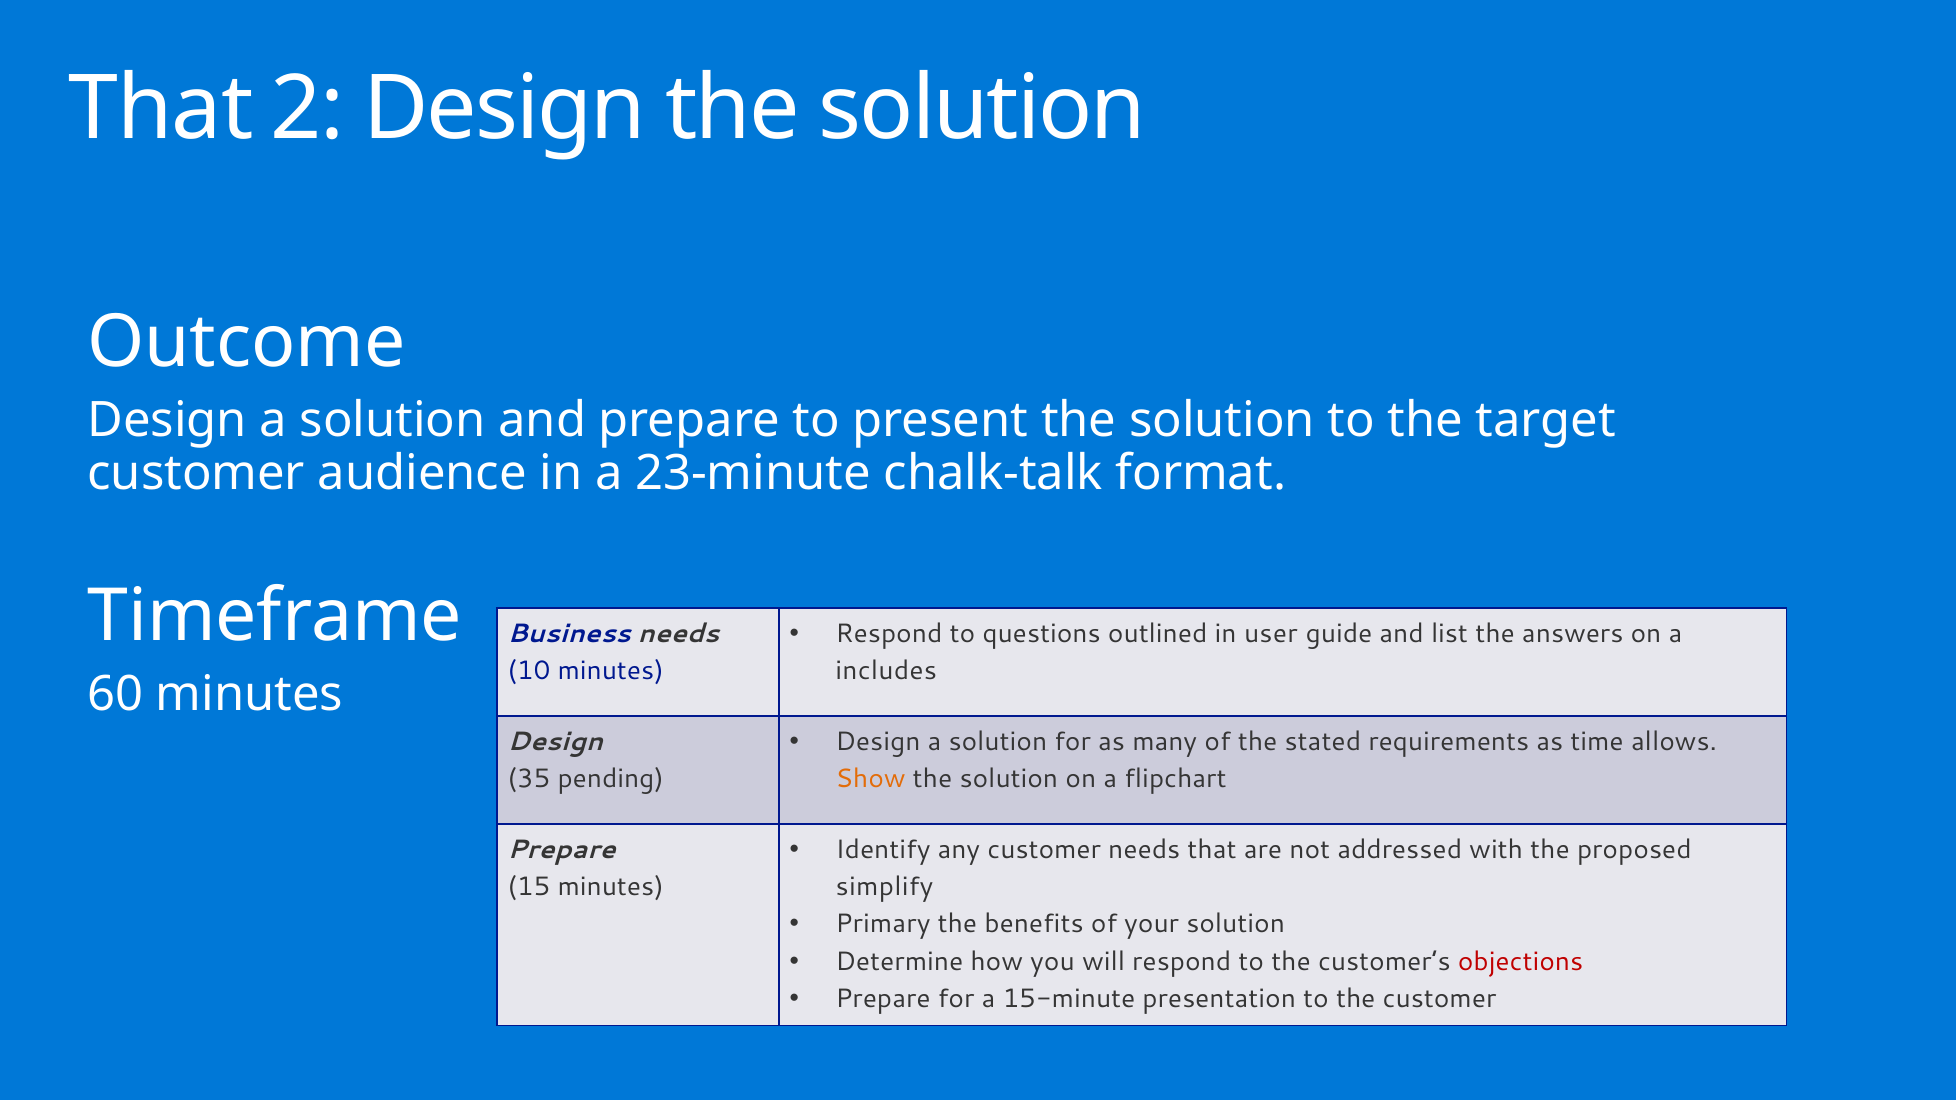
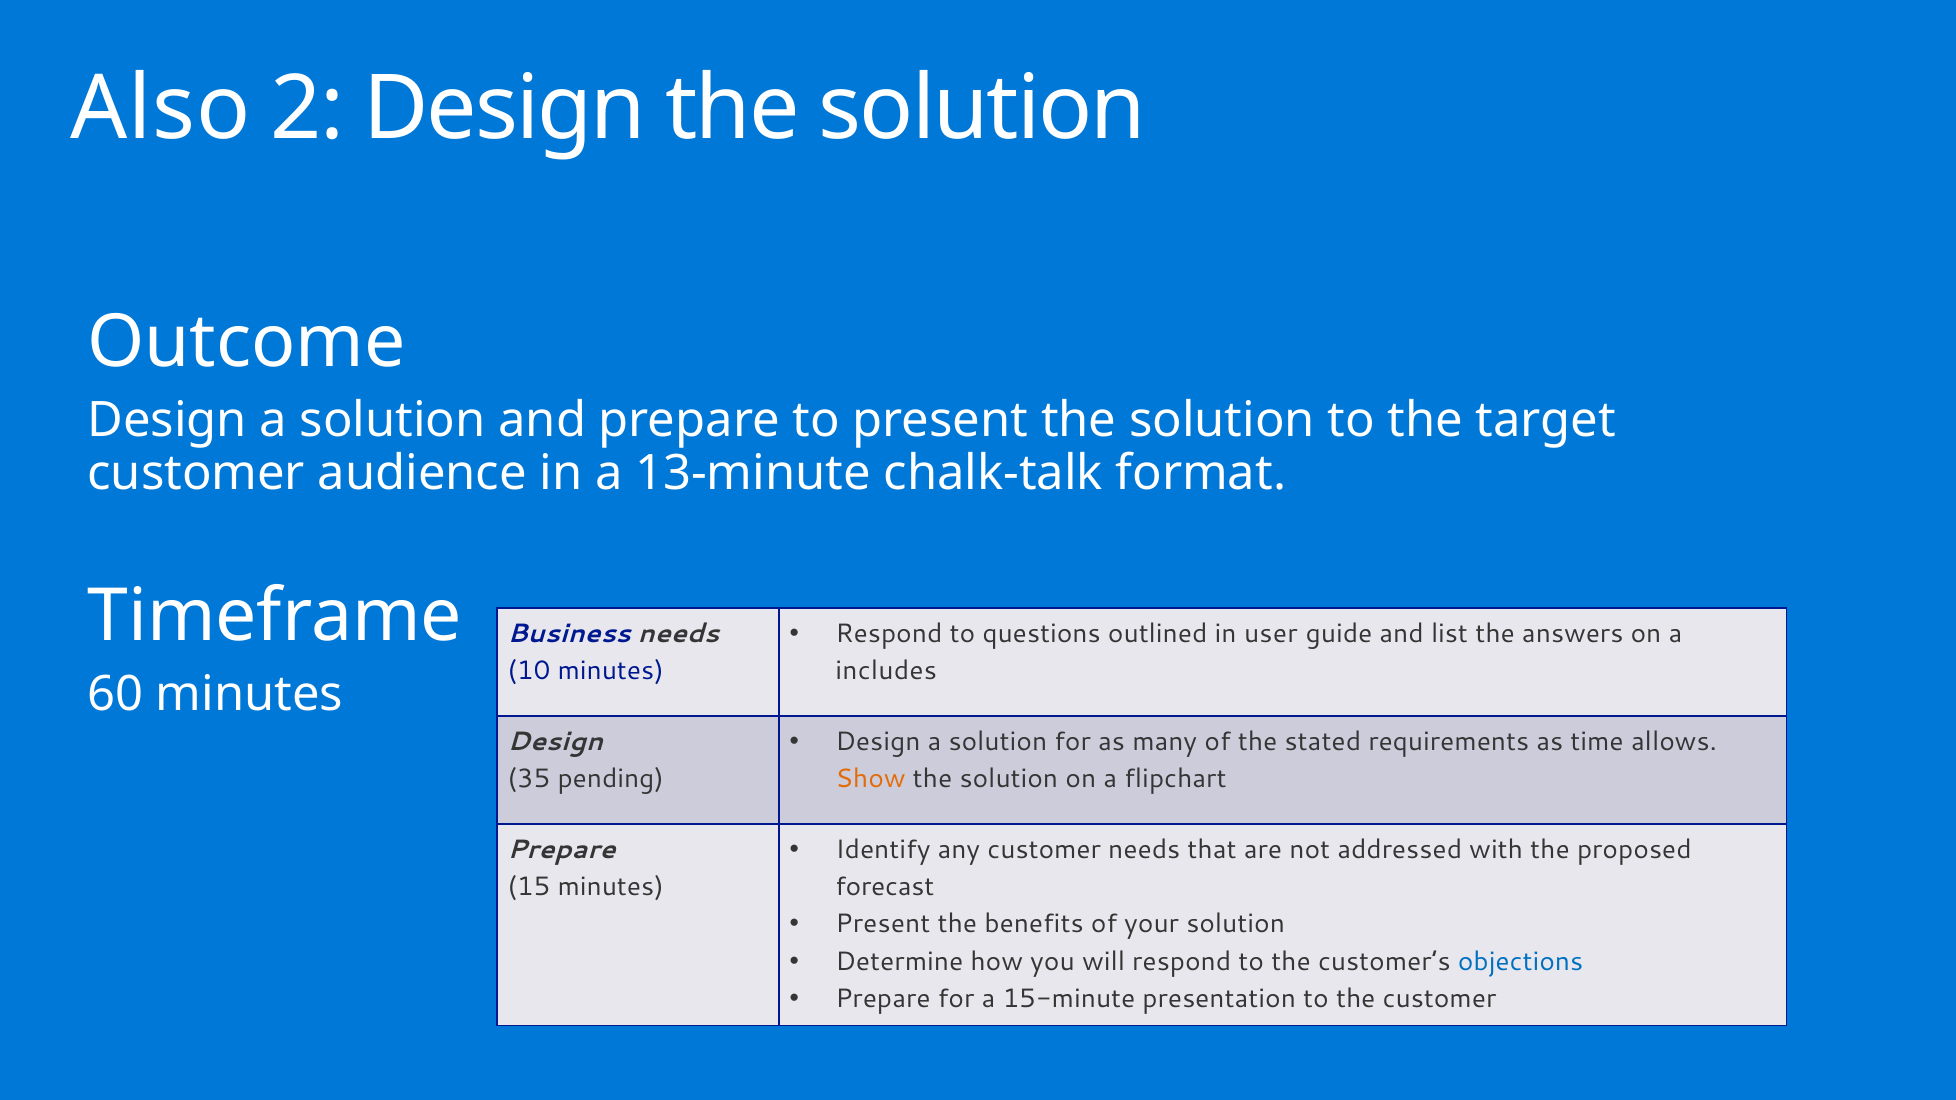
That at (161, 109): That -> Also
23-minute: 23-minute -> 13-minute
simplify: simplify -> forecast
Primary at (883, 924): Primary -> Present
objections colour: red -> blue
